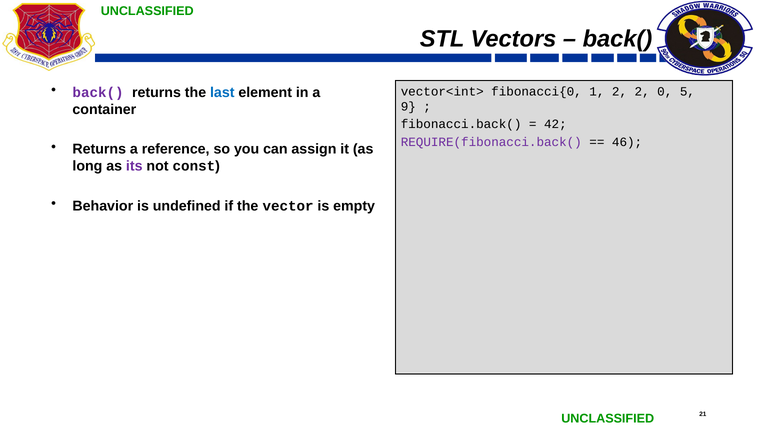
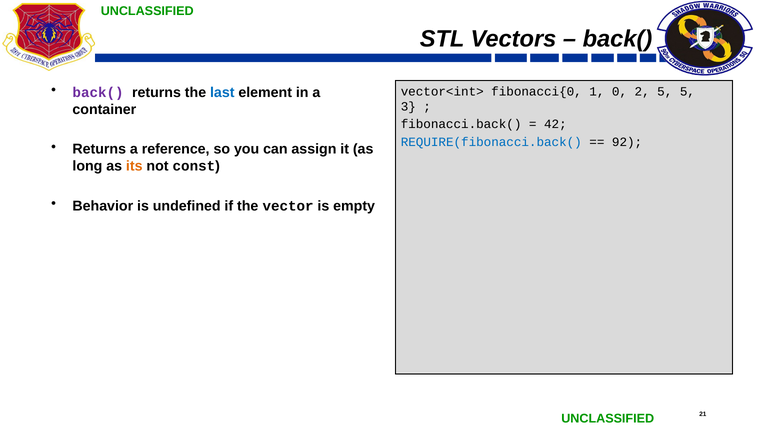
1 2: 2 -> 0
2 0: 0 -> 5
9: 9 -> 3
REQUIRE(fibonacci.back( colour: purple -> blue
46: 46 -> 92
its colour: purple -> orange
